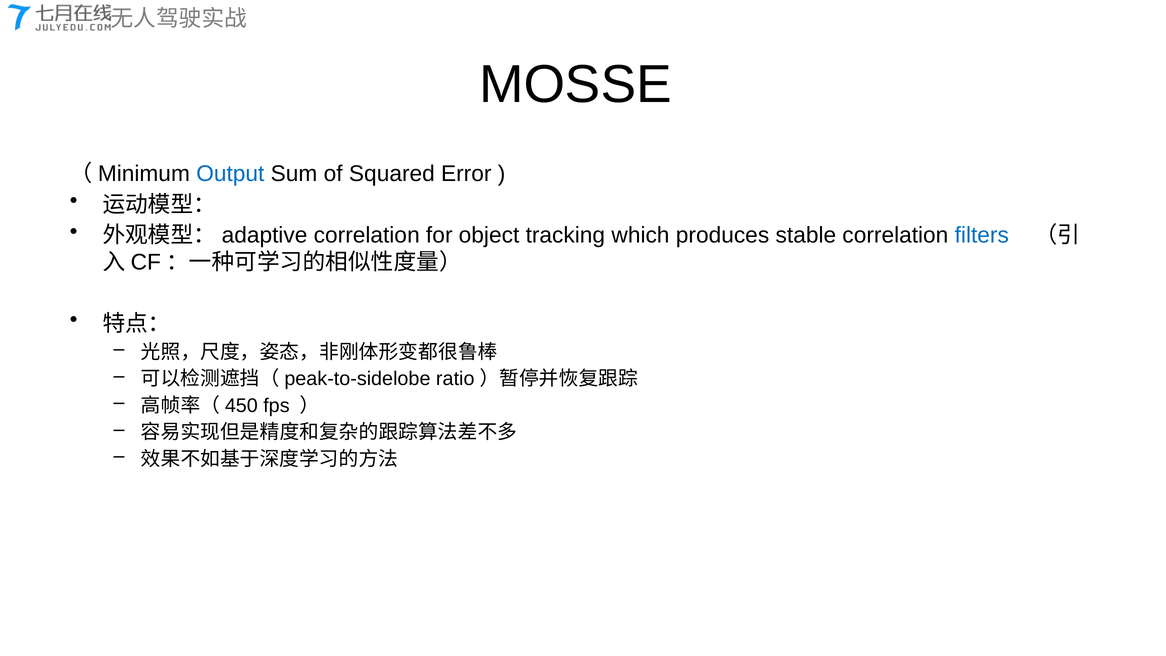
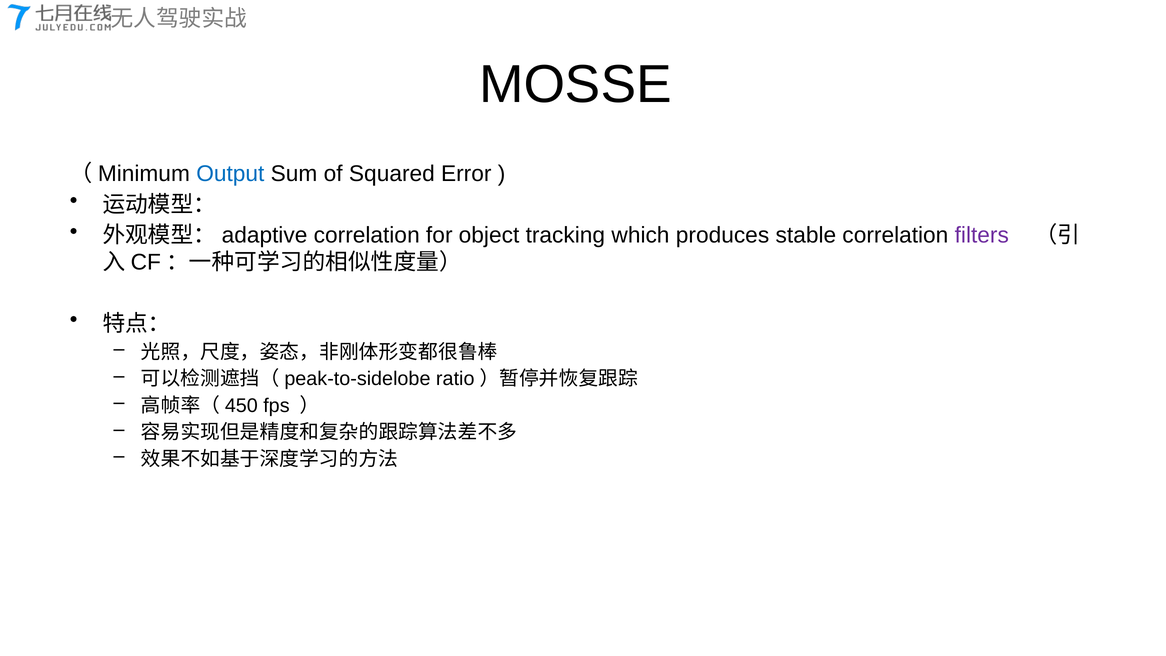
filters colour: blue -> purple
